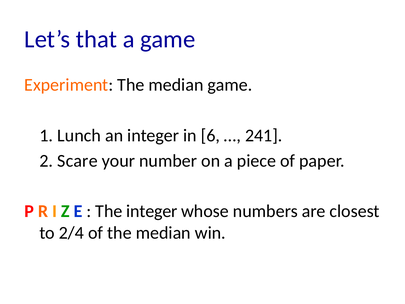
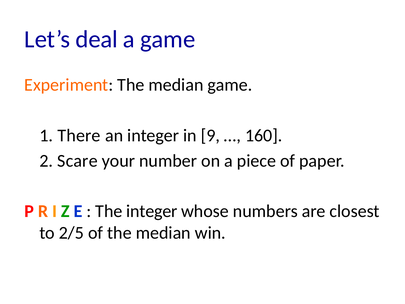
that: that -> deal
Lunch: Lunch -> There
6: 6 -> 9
241: 241 -> 160
2/4: 2/4 -> 2/5
